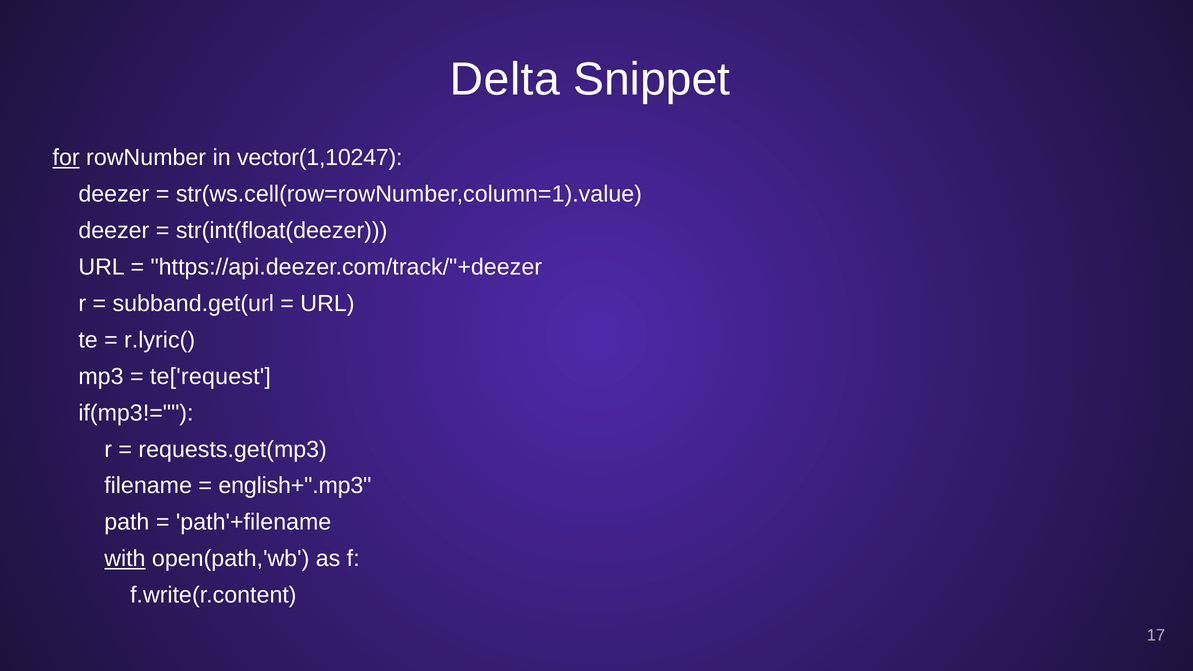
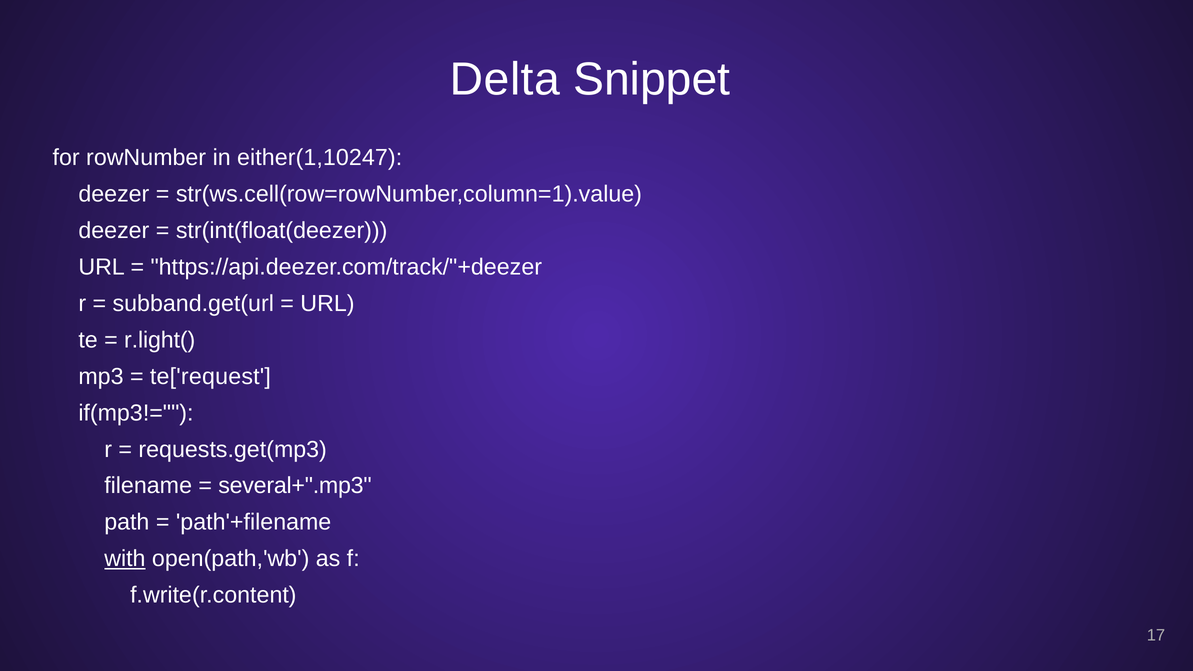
for underline: present -> none
vector(1,10247: vector(1,10247 -> either(1,10247
r.lyric(: r.lyric( -> r.light(
english+".mp3: english+".mp3 -> several+".mp3
